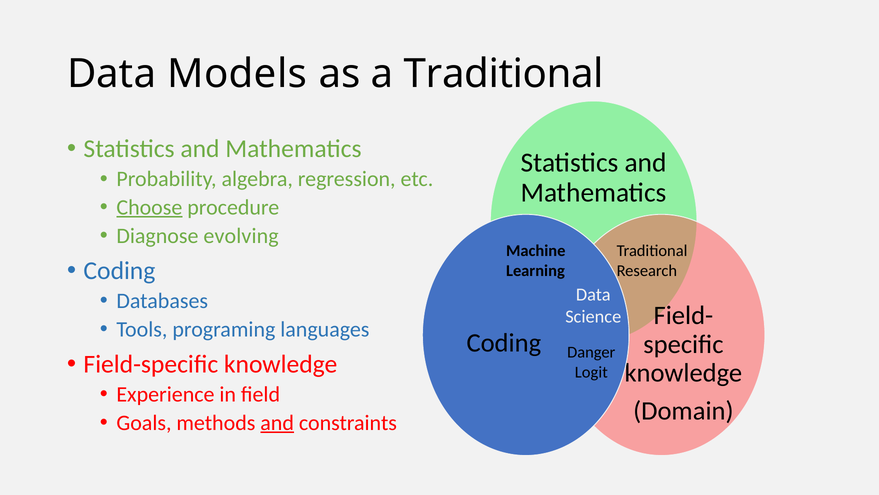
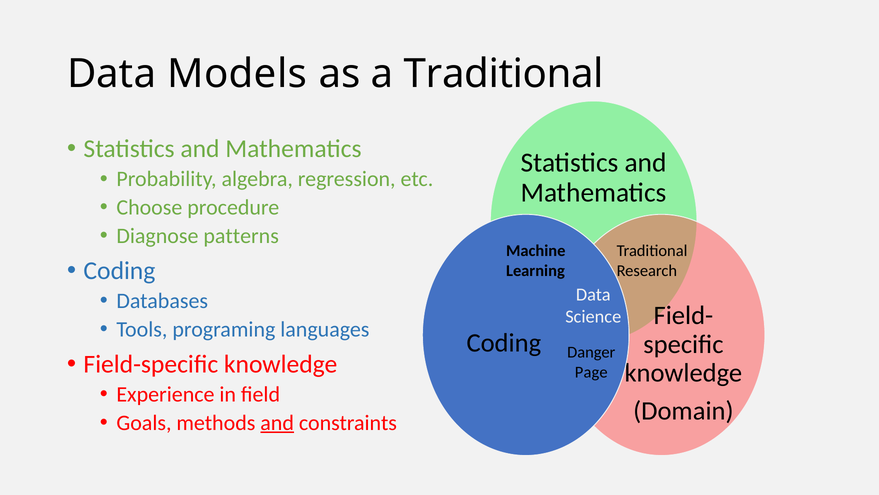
Choose underline: present -> none
evolving: evolving -> patterns
Logit: Logit -> Page
